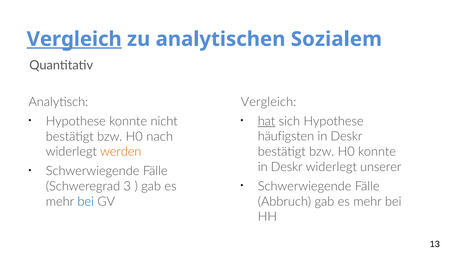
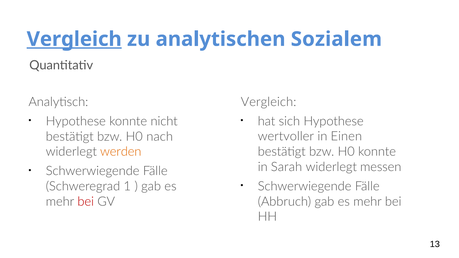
hat underline: present -> none
häufigsten: häufigsten -> wertvoller
Deskr at (346, 137): Deskr -> Einen
Deskr at (287, 167): Deskr -> Sarah
unserer: unserer -> messen
3: 3 -> 1
bei at (86, 202) colour: blue -> red
